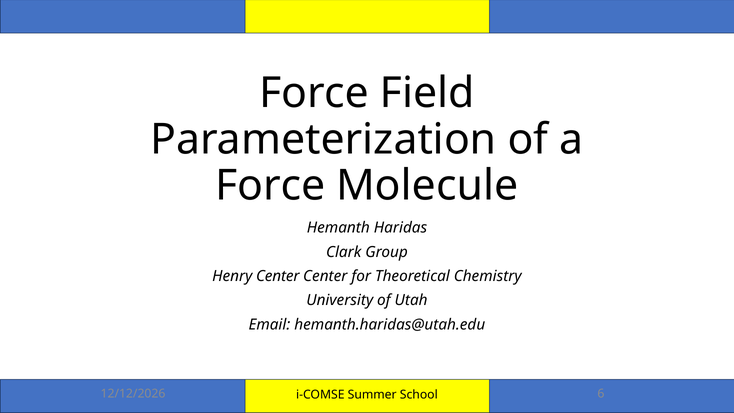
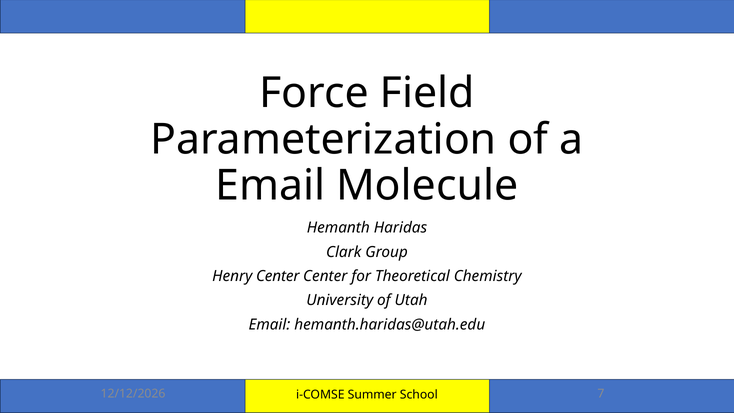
Force at (270, 186): Force -> Email
6: 6 -> 7
